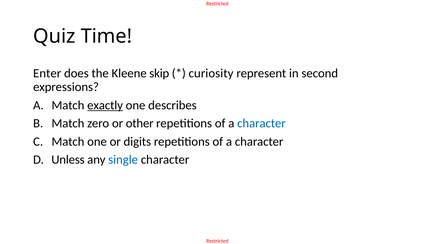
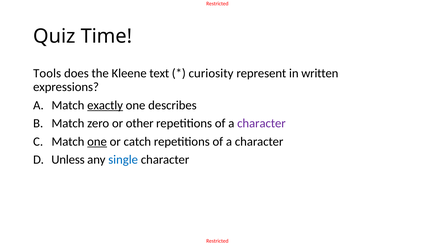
Enter: Enter -> Tools
skip: skip -> text
second: second -> written
character at (261, 124) colour: blue -> purple
one at (97, 142) underline: none -> present
digits: digits -> catch
